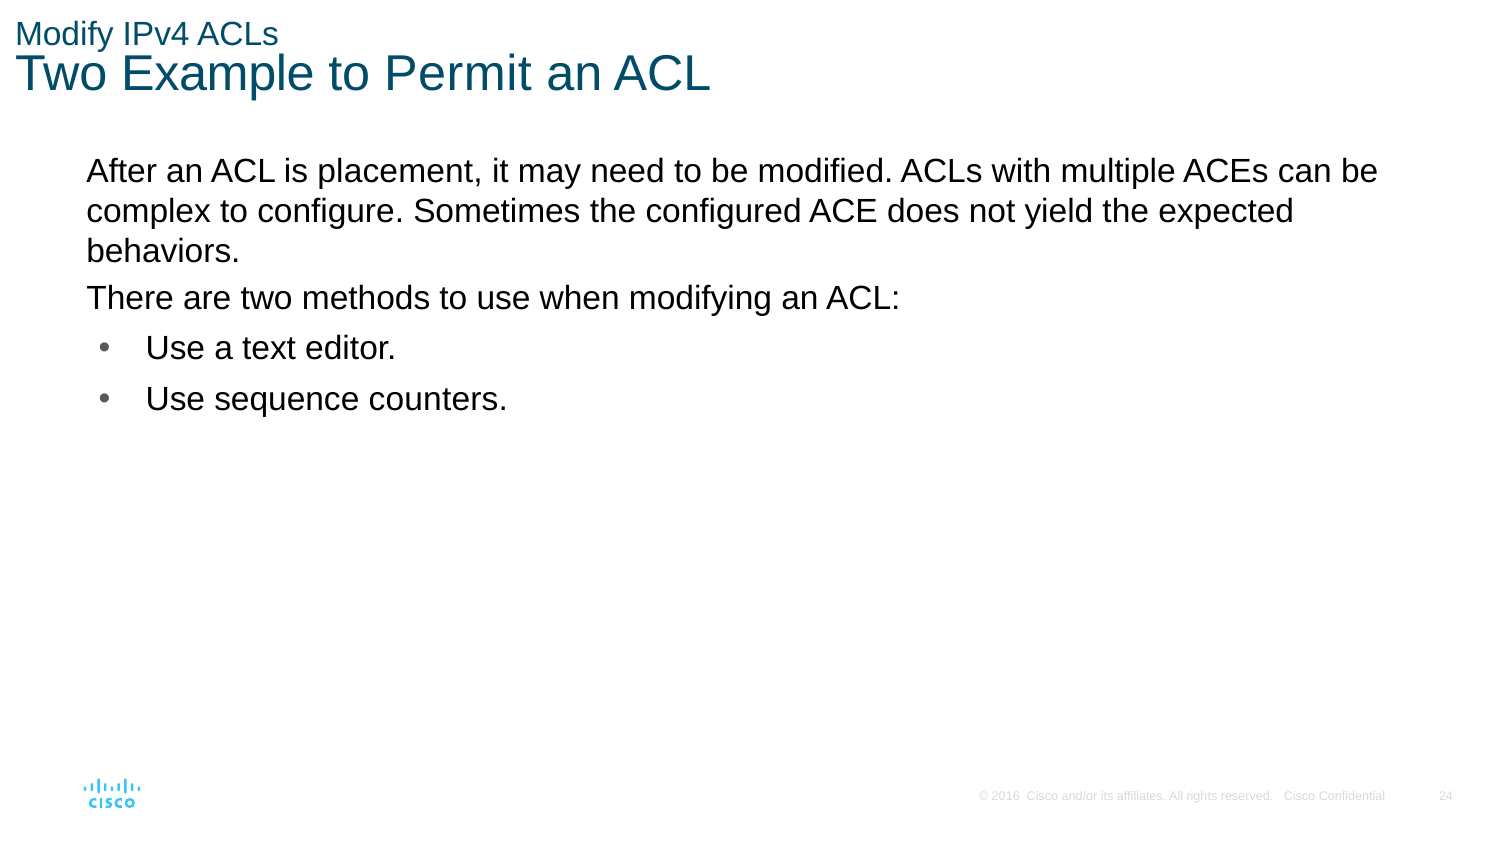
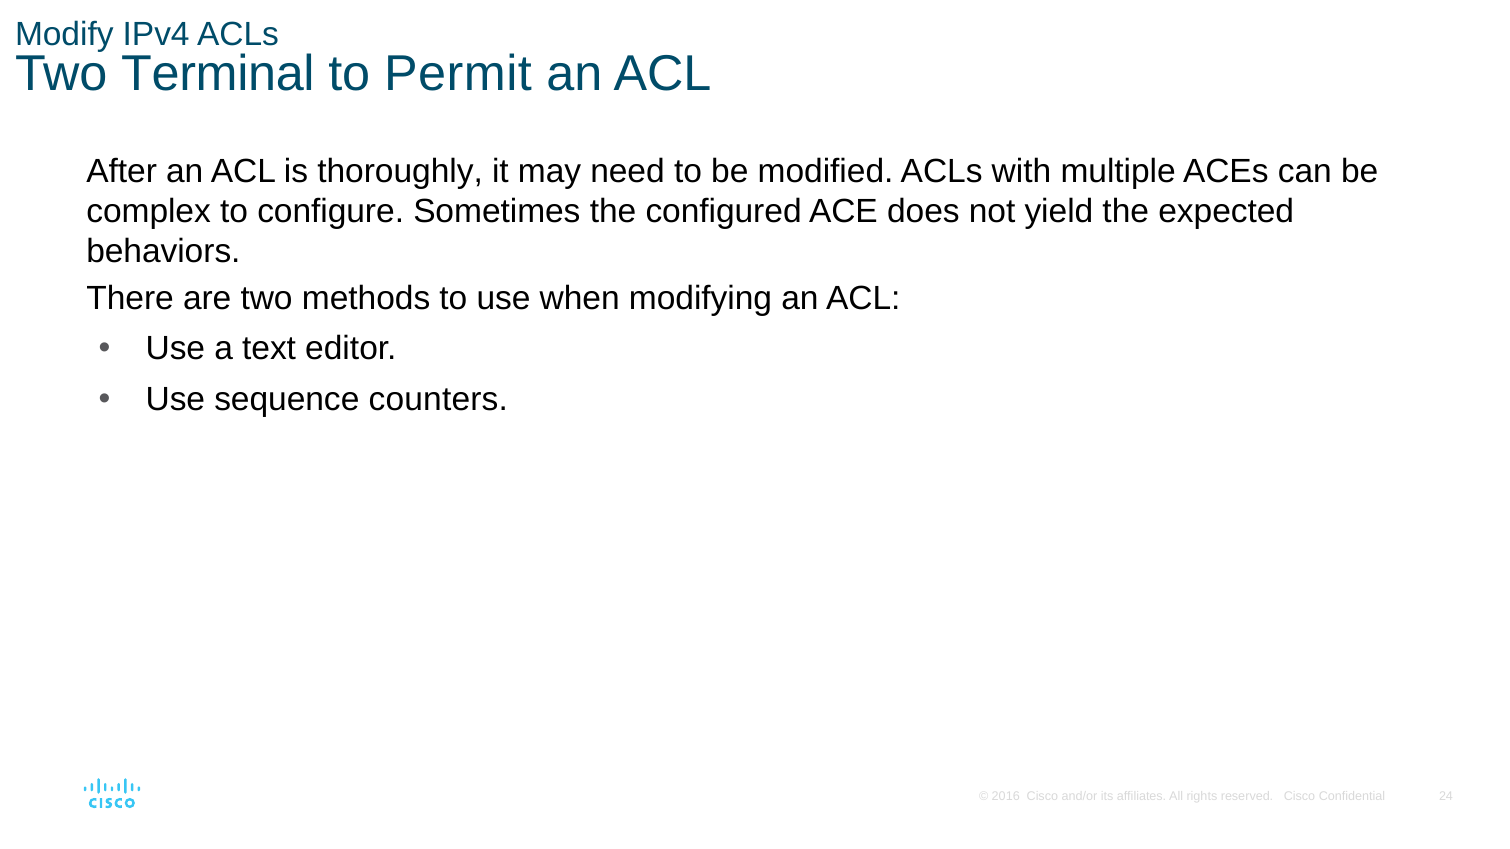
Example: Example -> Terminal
placement: placement -> thoroughly
